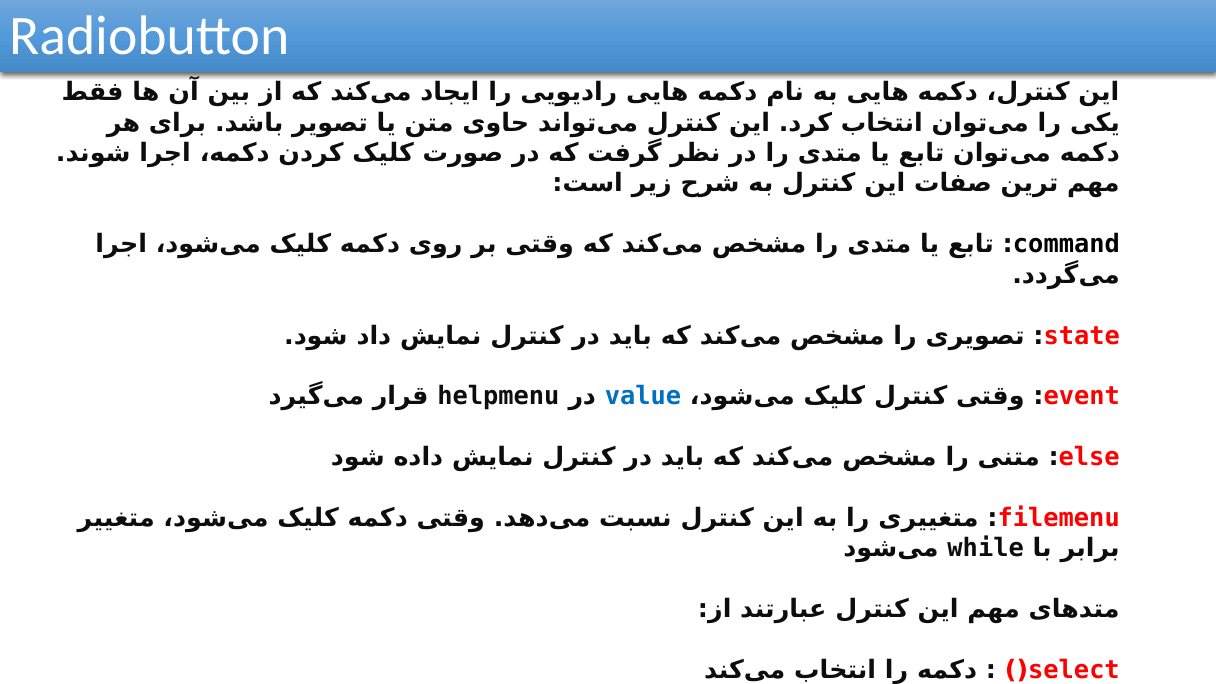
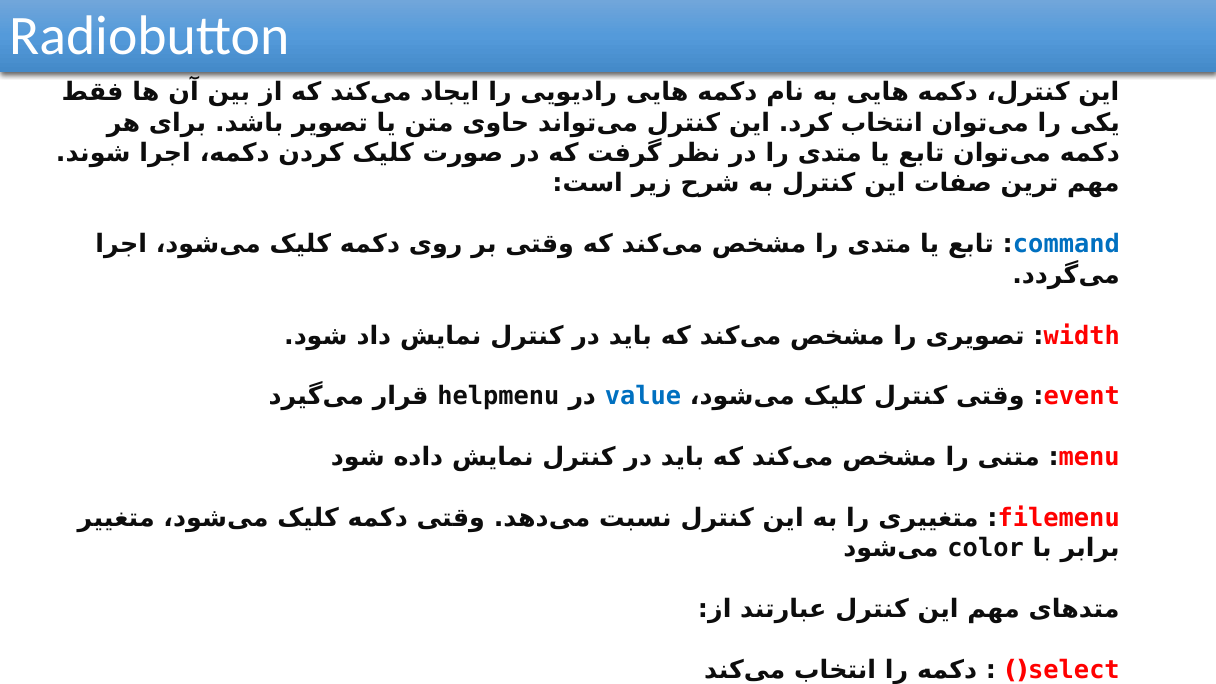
command colour: black -> blue
state: state -> width
else: else -> menu
while: while -> color
